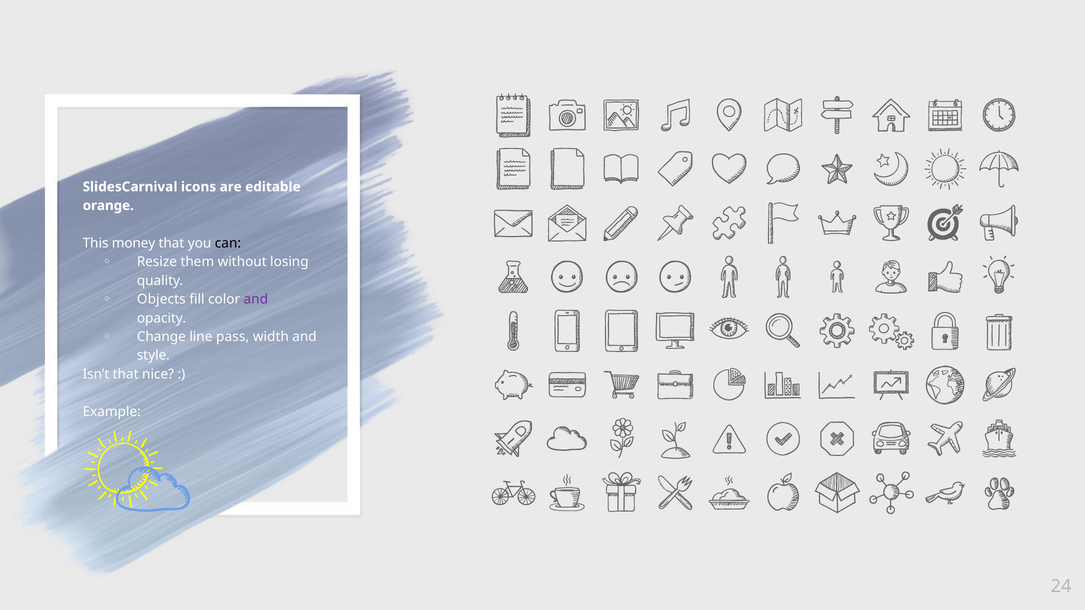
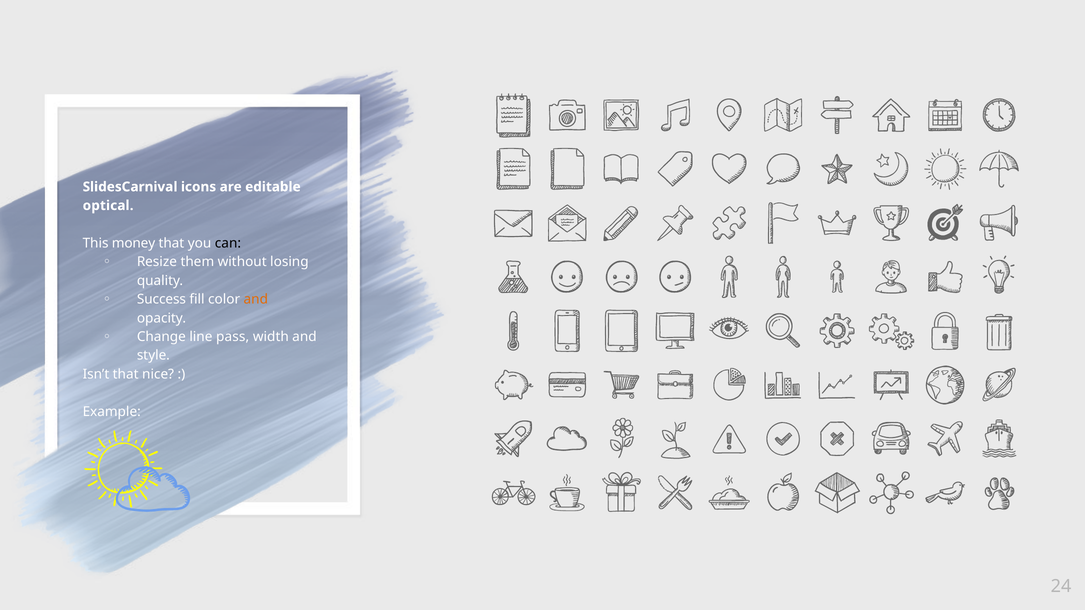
orange: orange -> optical
Objects: Objects -> Success
and at (256, 299) colour: purple -> orange
